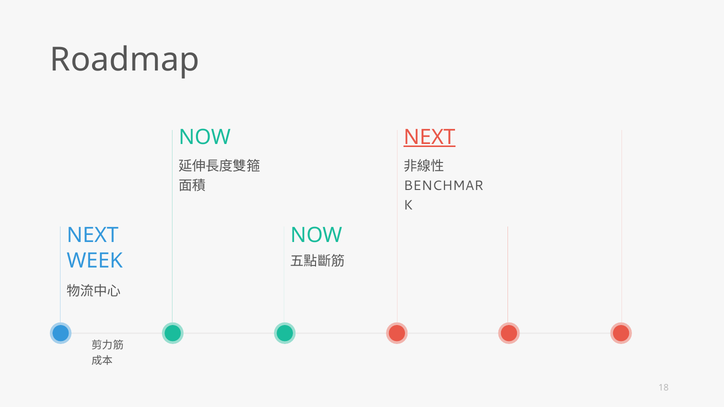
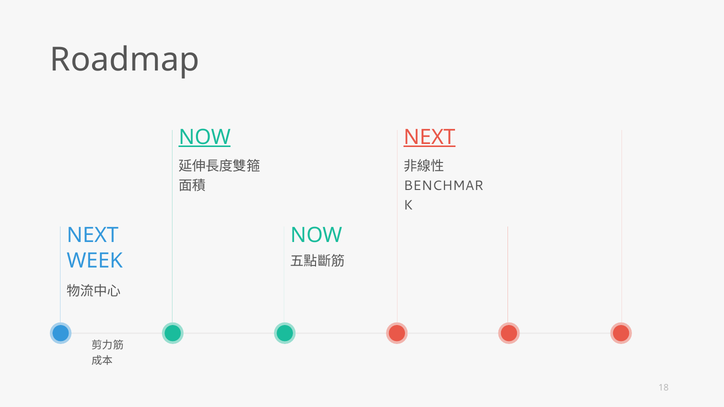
NOW at (205, 137) underline: none -> present
